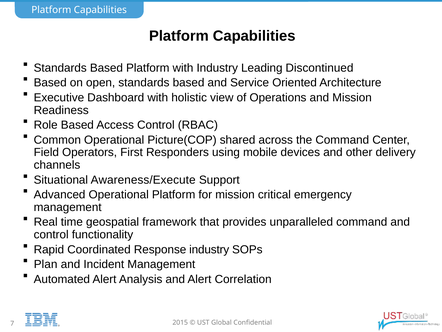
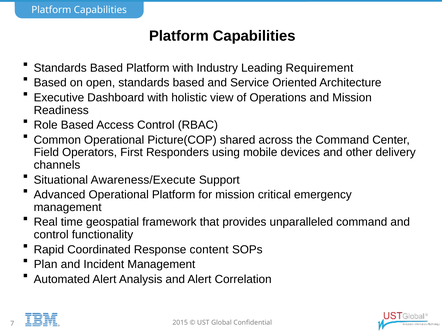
Discontinued: Discontinued -> Requirement
Response industry: industry -> content
